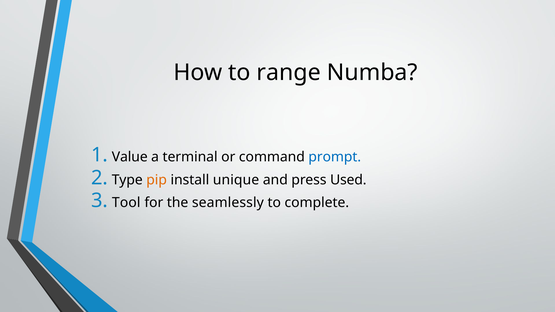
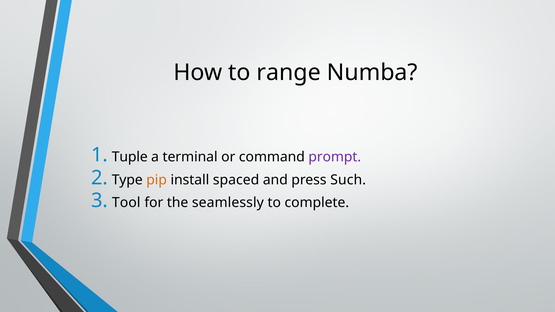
Value: Value -> Tuple
prompt colour: blue -> purple
unique: unique -> spaced
Used: Used -> Such
